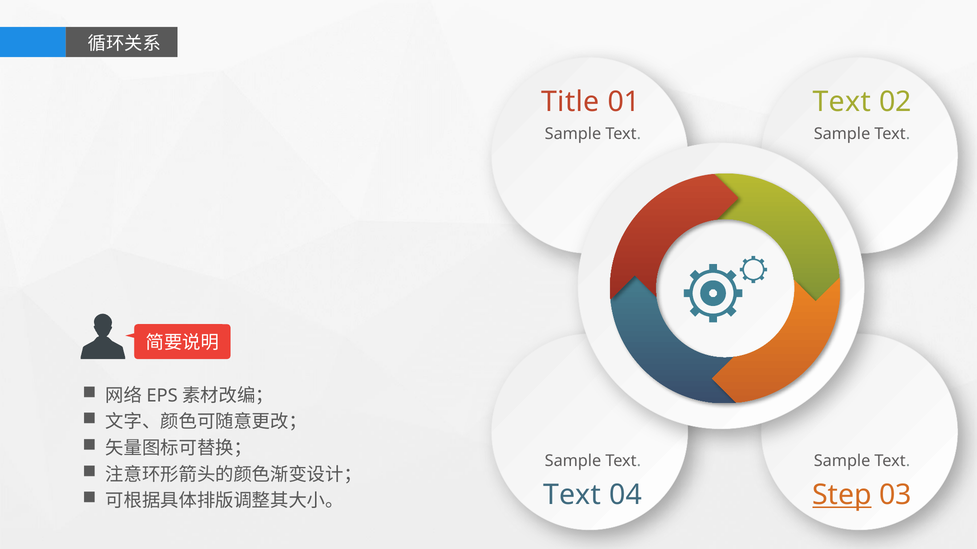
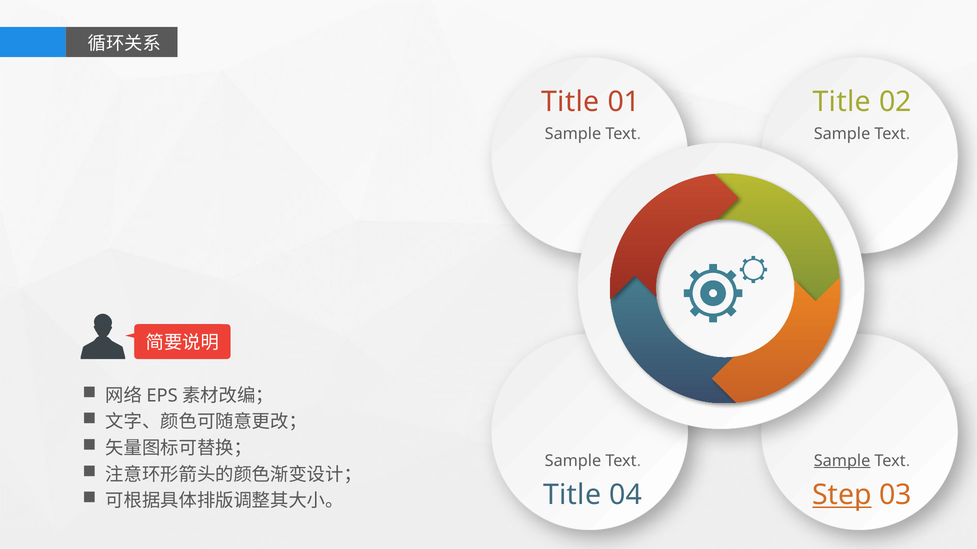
01 Text: Text -> Title
Sample at (842, 461) underline: none -> present
Text at (572, 496): Text -> Title
